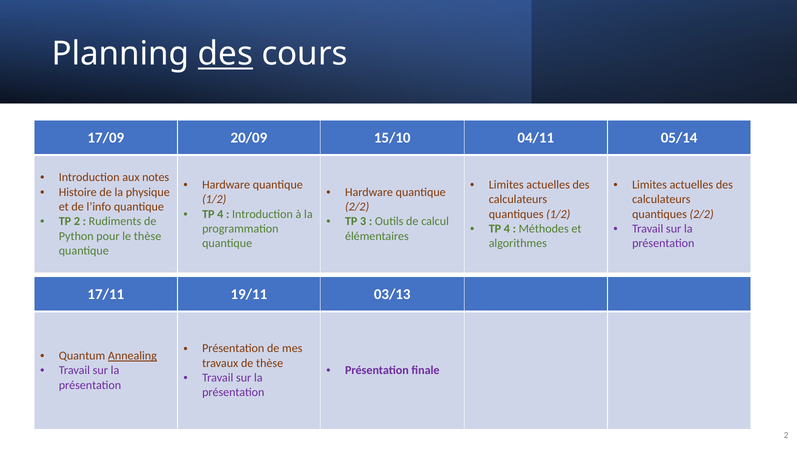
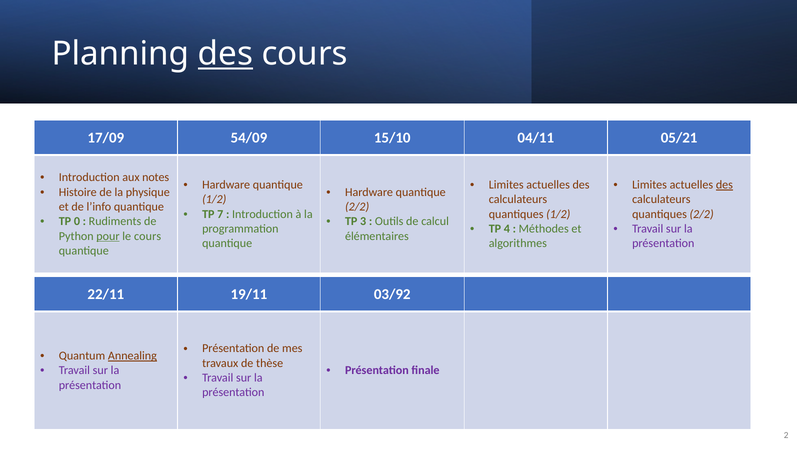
20/09: 20/09 -> 54/09
05/14: 05/14 -> 05/21
des at (724, 184) underline: none -> present
4 at (220, 214): 4 -> 7
TP 2: 2 -> 0
pour underline: none -> present
le thèse: thèse -> cours
17/11: 17/11 -> 22/11
03/13: 03/13 -> 03/92
